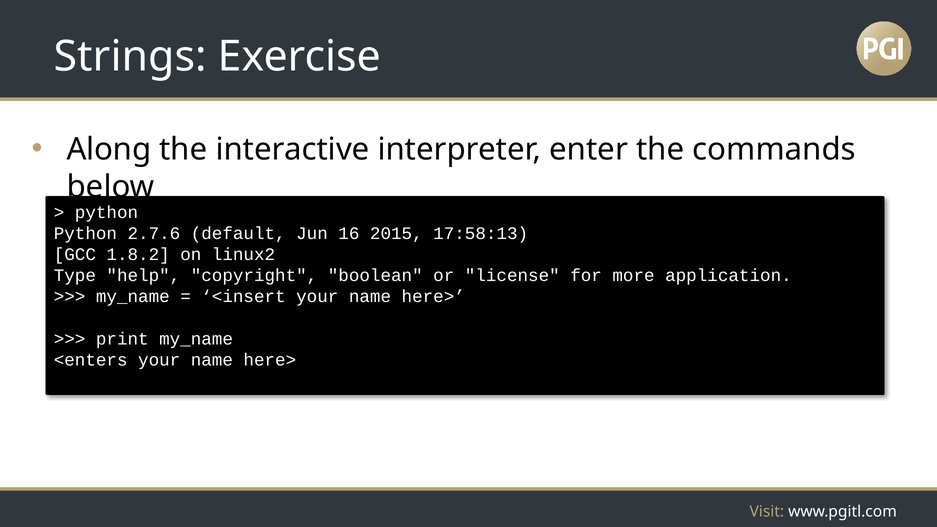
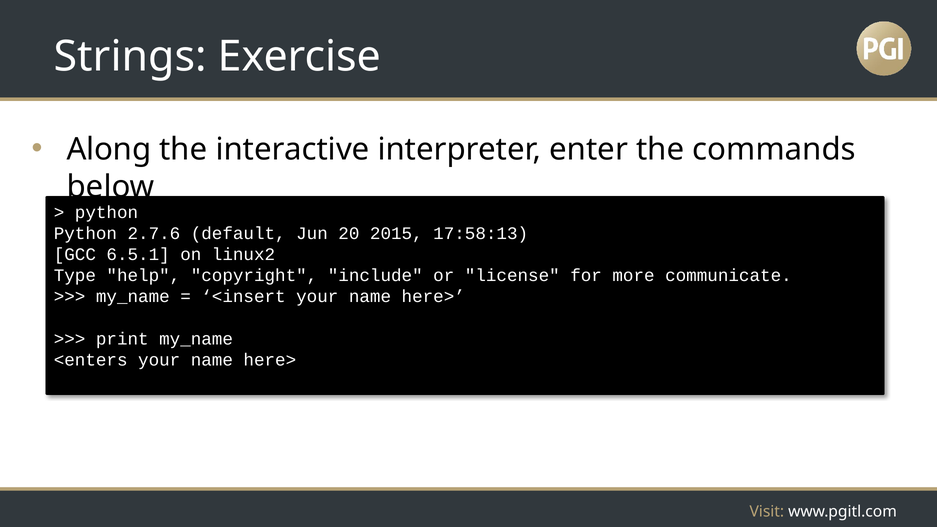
16: 16 -> 20
1.8.2: 1.8.2 -> 6.5.1
boolean: boolean -> include
application: application -> communicate
